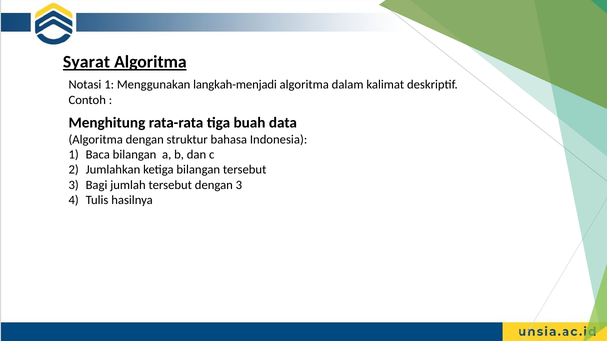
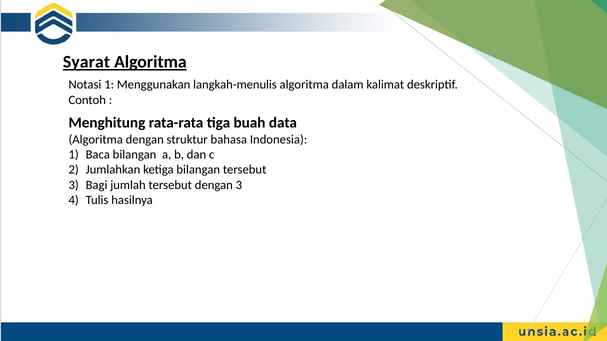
langkah-menjadi: langkah-menjadi -> langkah-menulis
